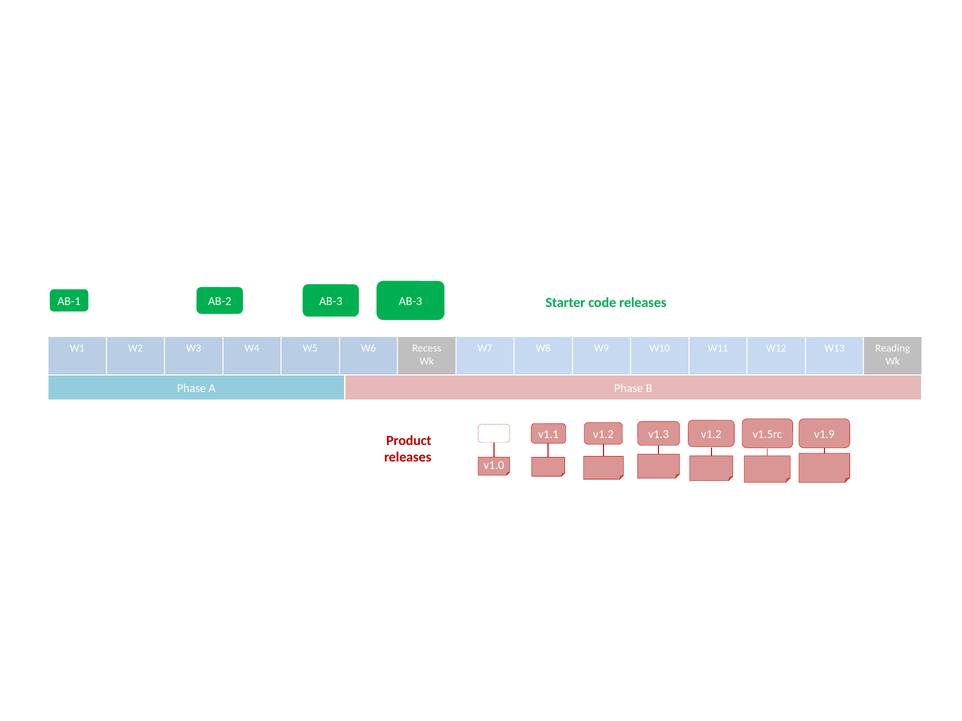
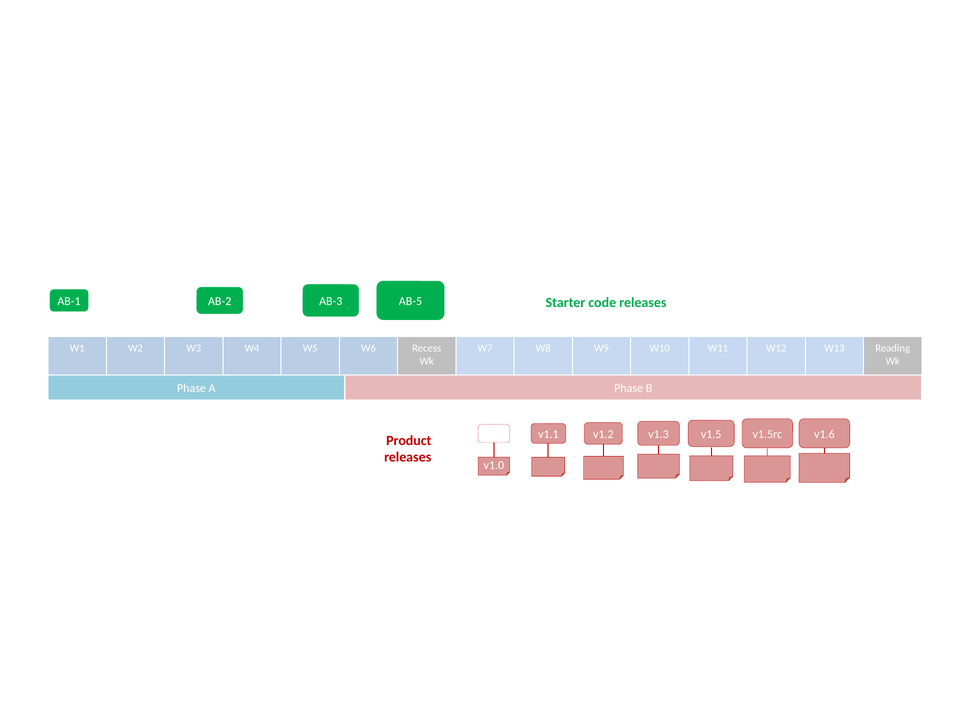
AB-3 AB-3: AB-3 -> AB-5
v1.3 v1.2: v1.2 -> v1.5
v1.9: v1.9 -> v1.6
